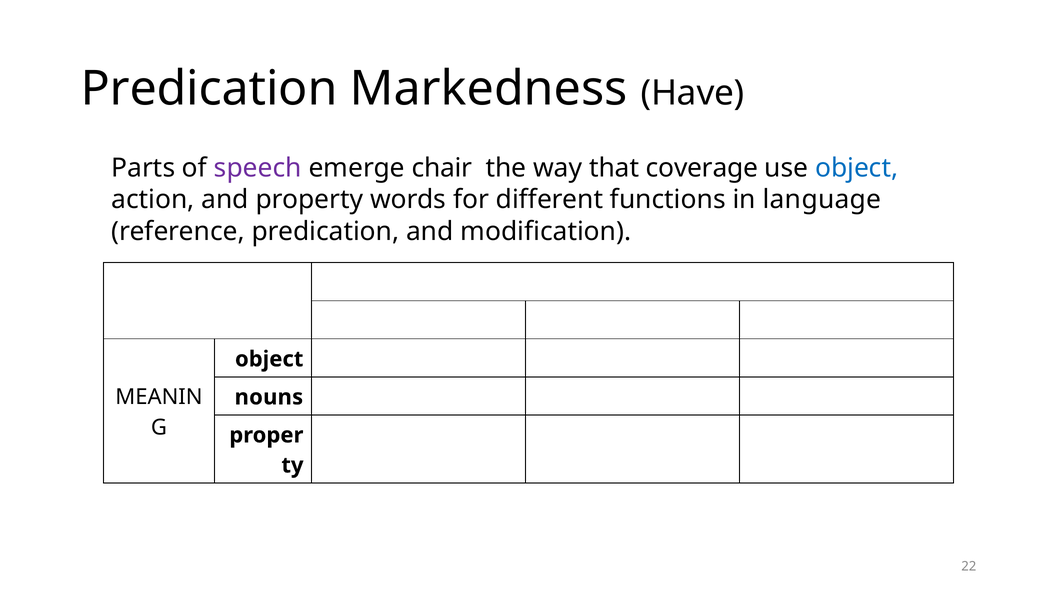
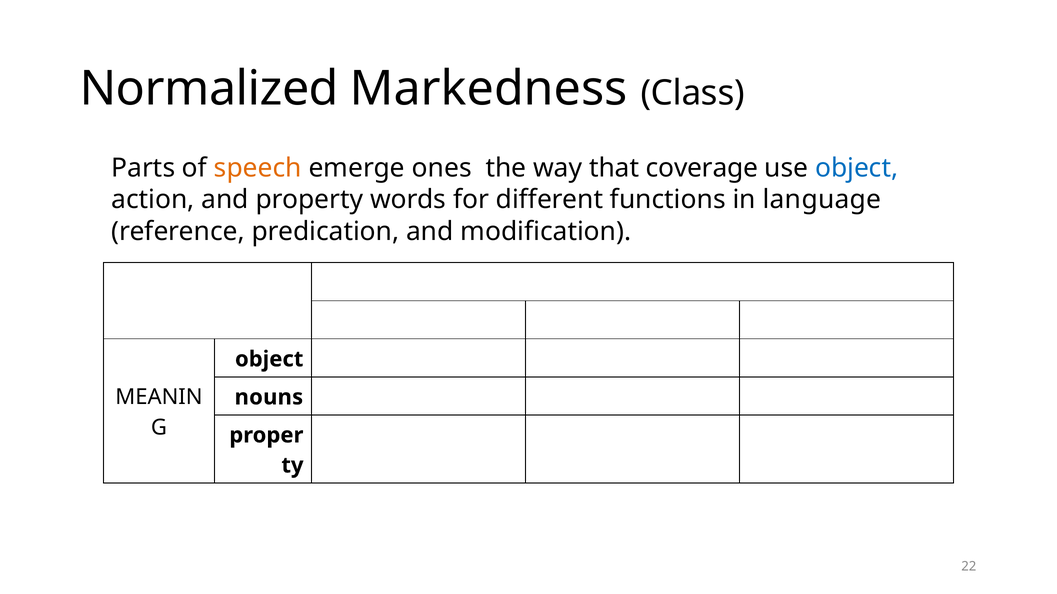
Predication at (209, 89): Predication -> Normalized
Have: Have -> Class
speech colour: purple -> orange
chair: chair -> ones
